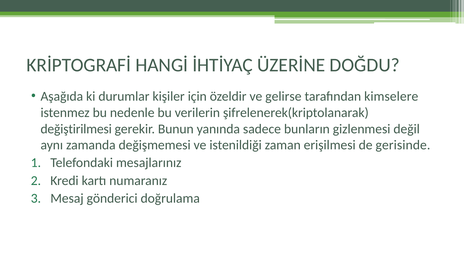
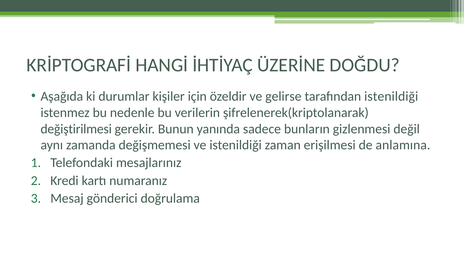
tarafından kimselere: kimselere -> istenildiği
gerisinde: gerisinde -> anlamına
